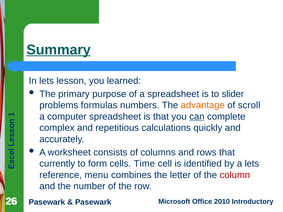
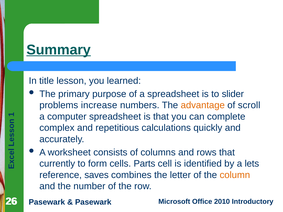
In lets: lets -> title
formulas: formulas -> increase
can underline: present -> none
Time: Time -> Parts
menu: menu -> saves
column colour: red -> orange
